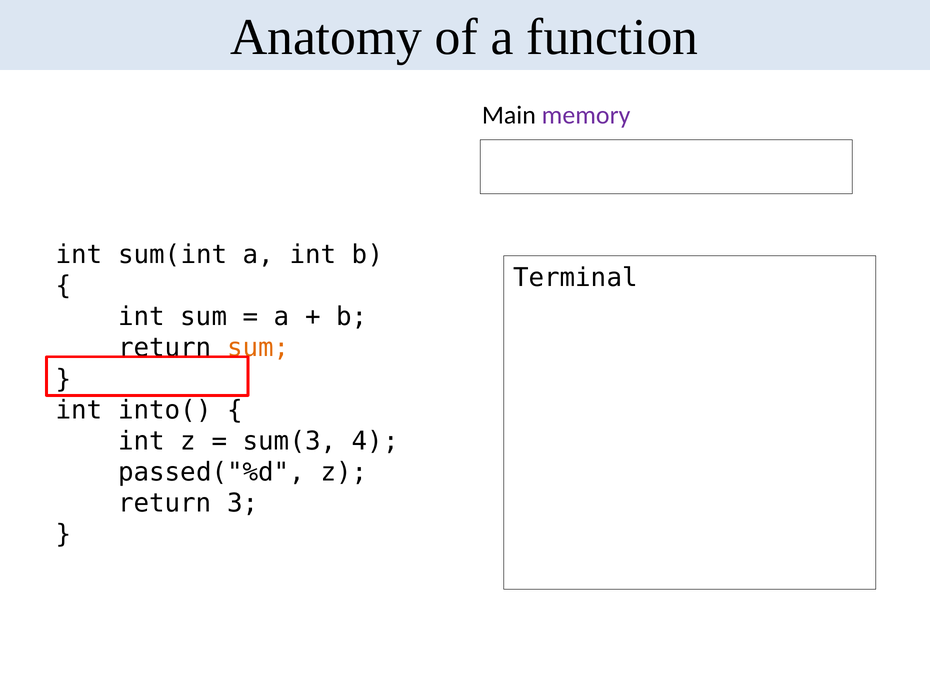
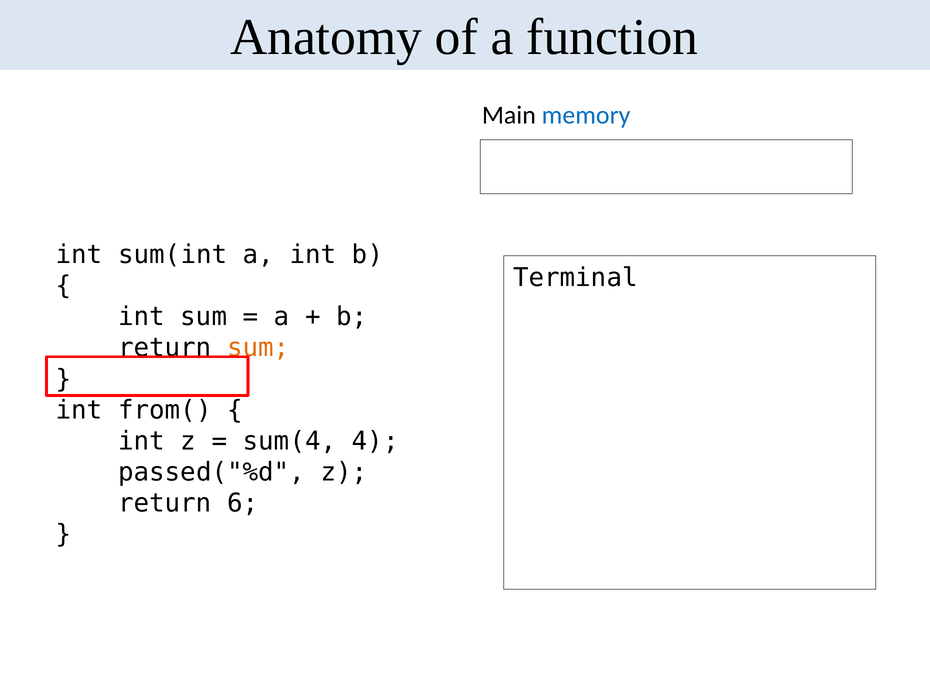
memory colour: purple -> blue
into(: into( -> from(
sum(3: sum(3 -> sum(4
3: 3 -> 6
